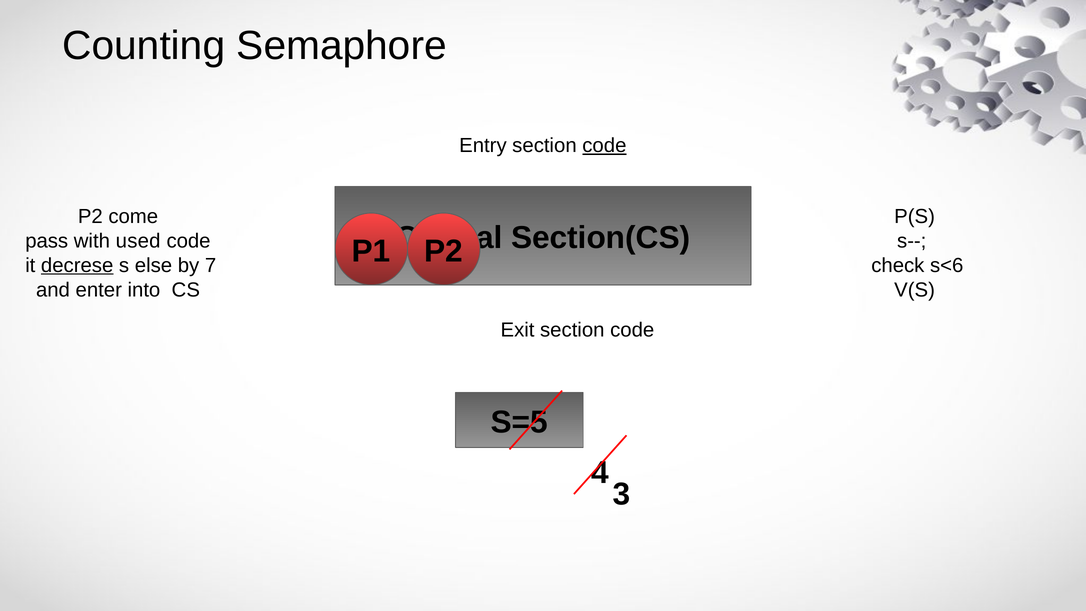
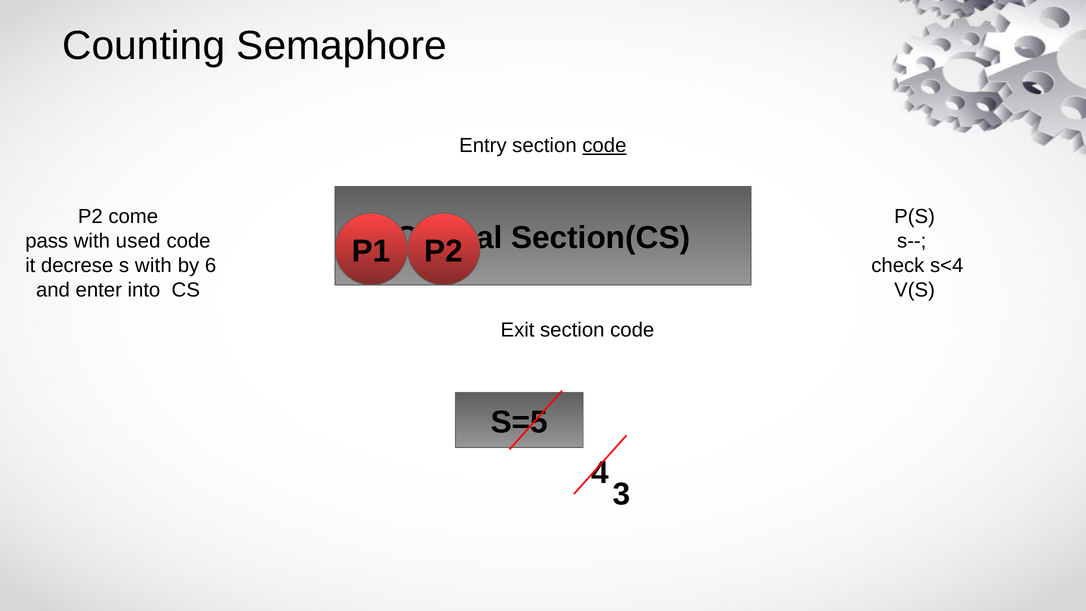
decrese underline: present -> none
s else: else -> with
7: 7 -> 6
s<6: s<6 -> s<4
